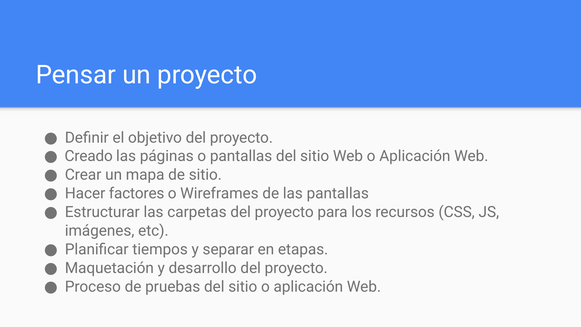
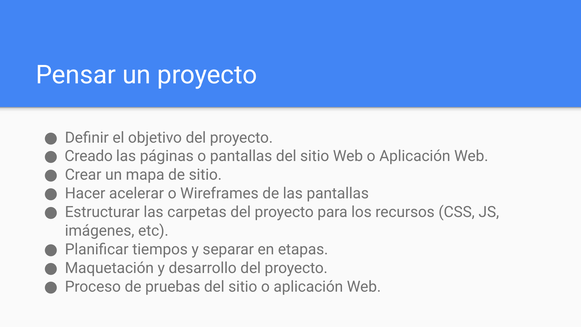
factores: factores -> acelerar
